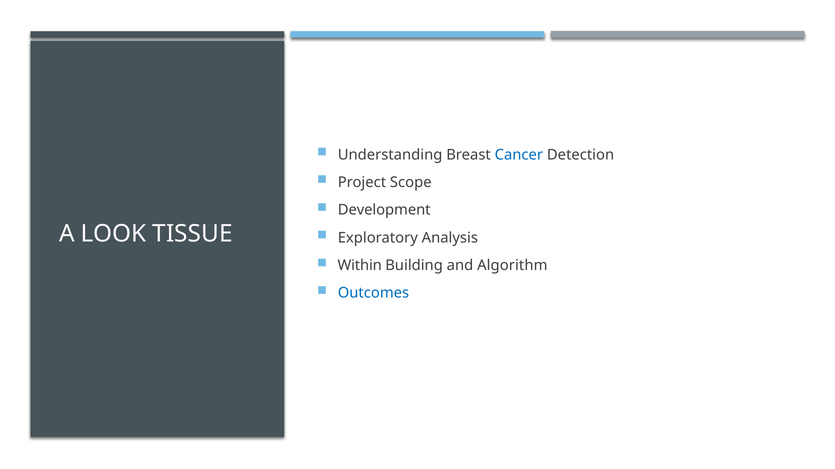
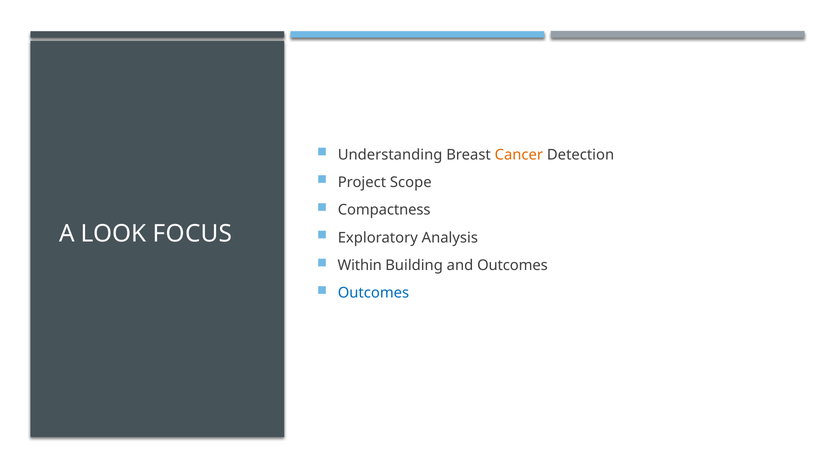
Cancer colour: blue -> orange
Development: Development -> Compactness
TISSUE: TISSUE -> FOCUS
and Algorithm: Algorithm -> Outcomes
